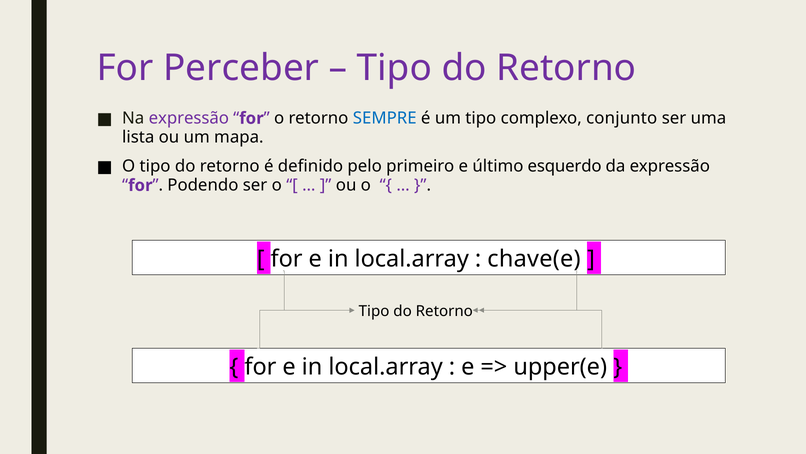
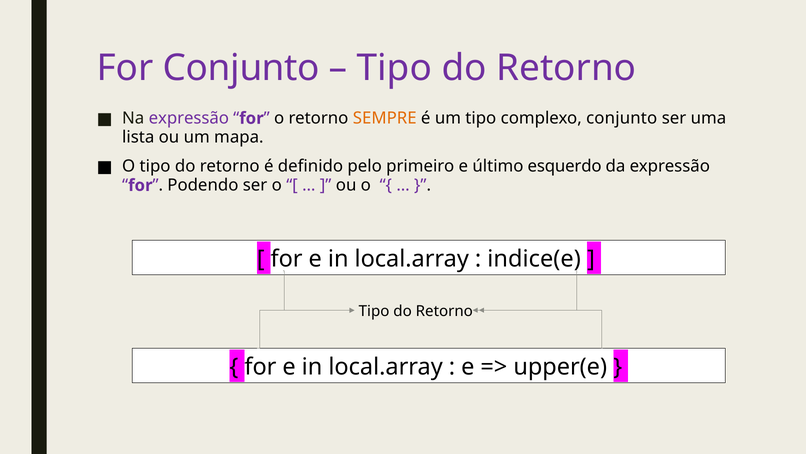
For Perceber: Perceber -> Conjunto
SEMPRE colour: blue -> orange
chave(e: chave(e -> indice(e
